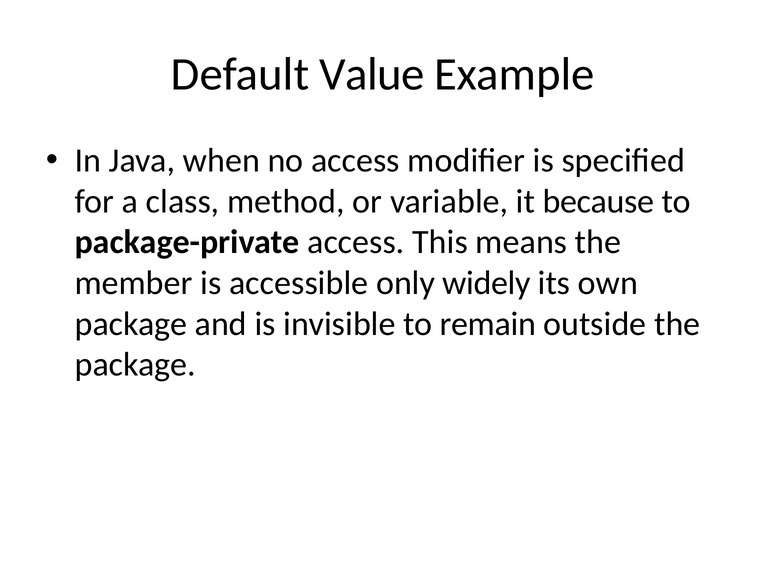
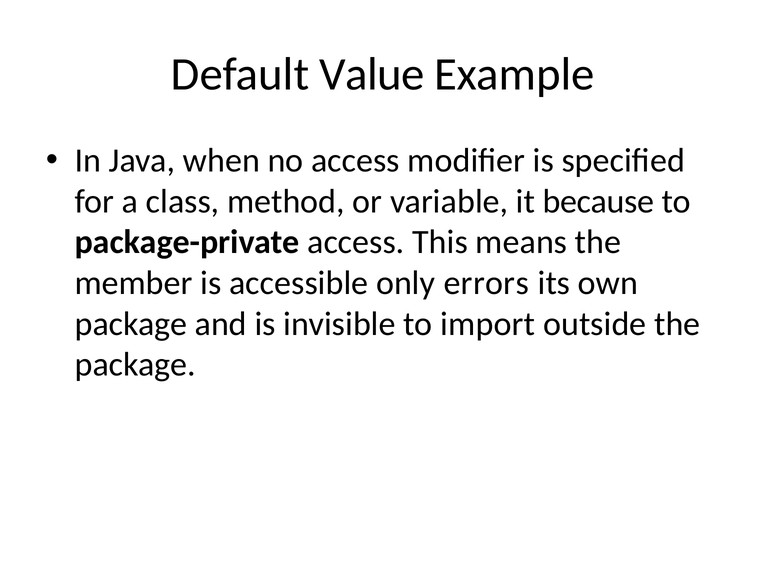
widely: widely -> errors
remain: remain -> import
